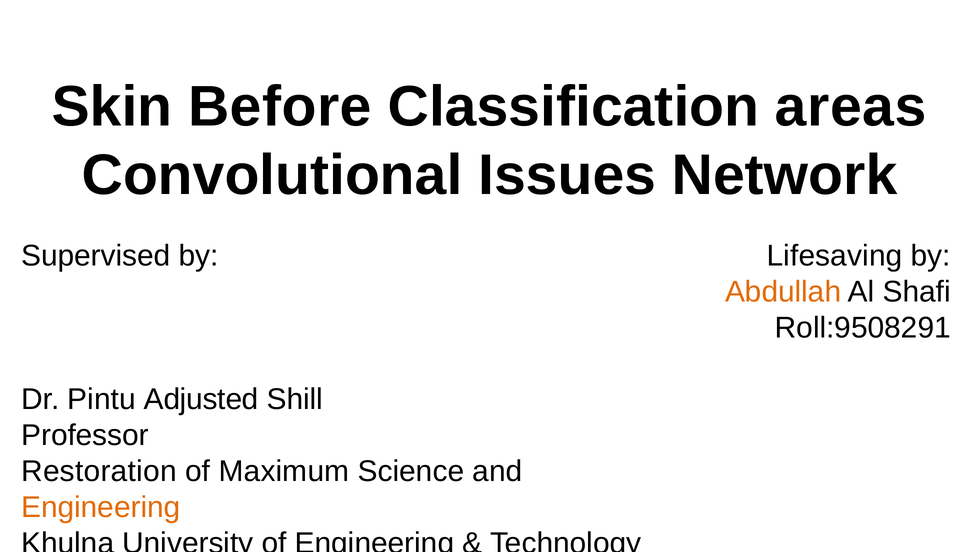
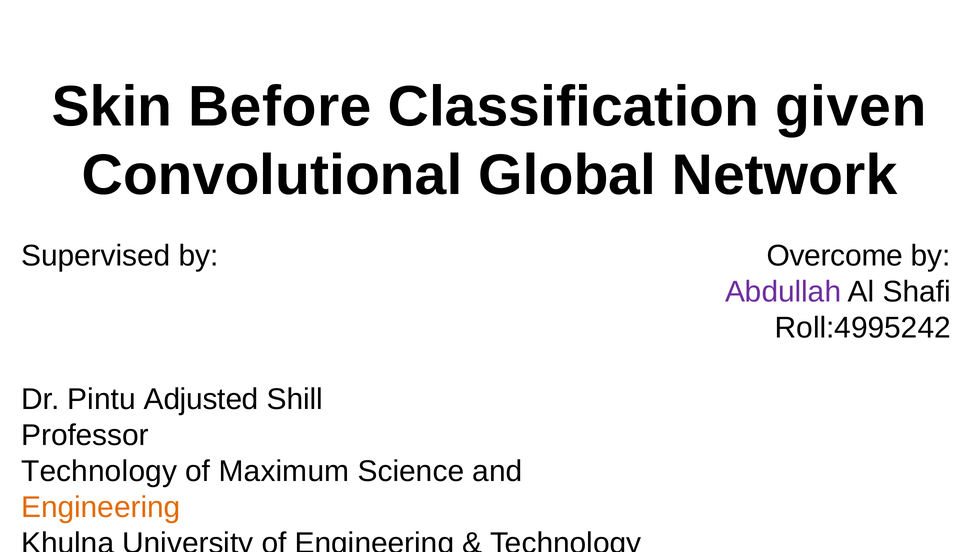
areas: areas -> given
Issues: Issues -> Global
Lifesaving: Lifesaving -> Overcome
Abdullah colour: orange -> purple
Roll:9508291: Roll:9508291 -> Roll:4995242
Restoration at (99, 471): Restoration -> Technology
